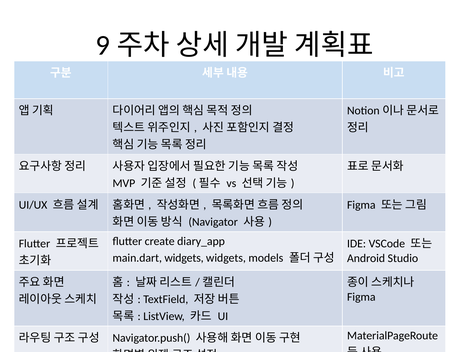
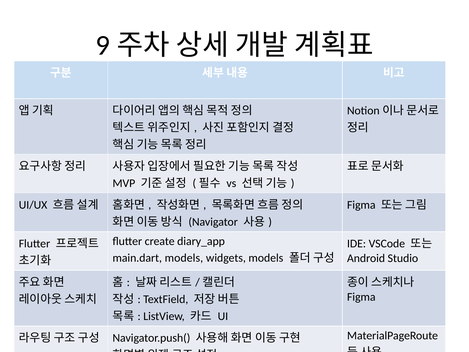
main.dart widgets: widgets -> models
